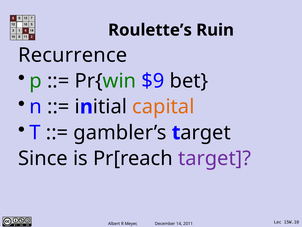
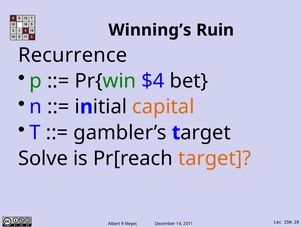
Roulette’s: Roulette’s -> Winning’s
$9: $9 -> $4
Since: Since -> Solve
target colour: purple -> orange
